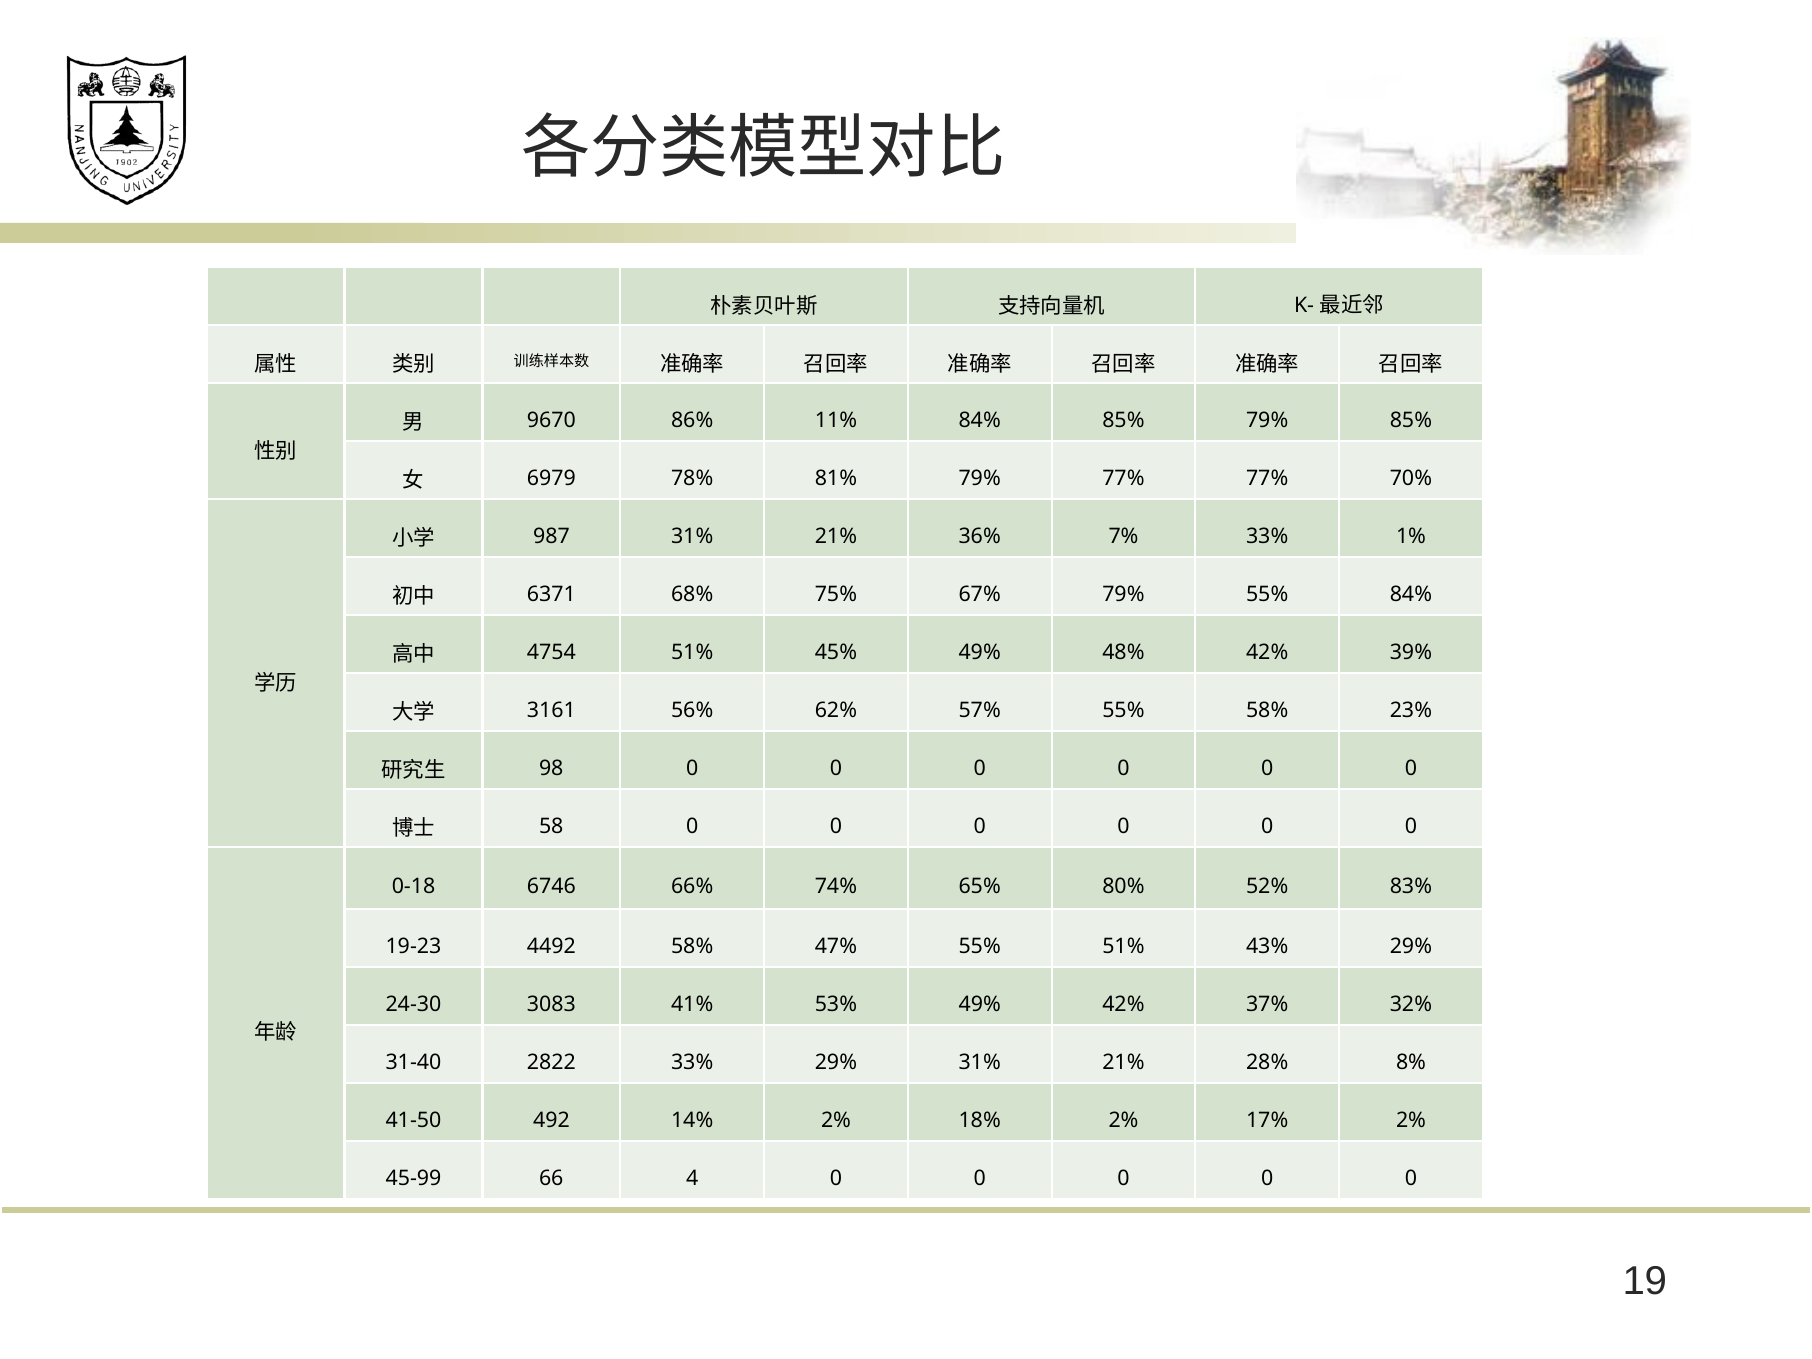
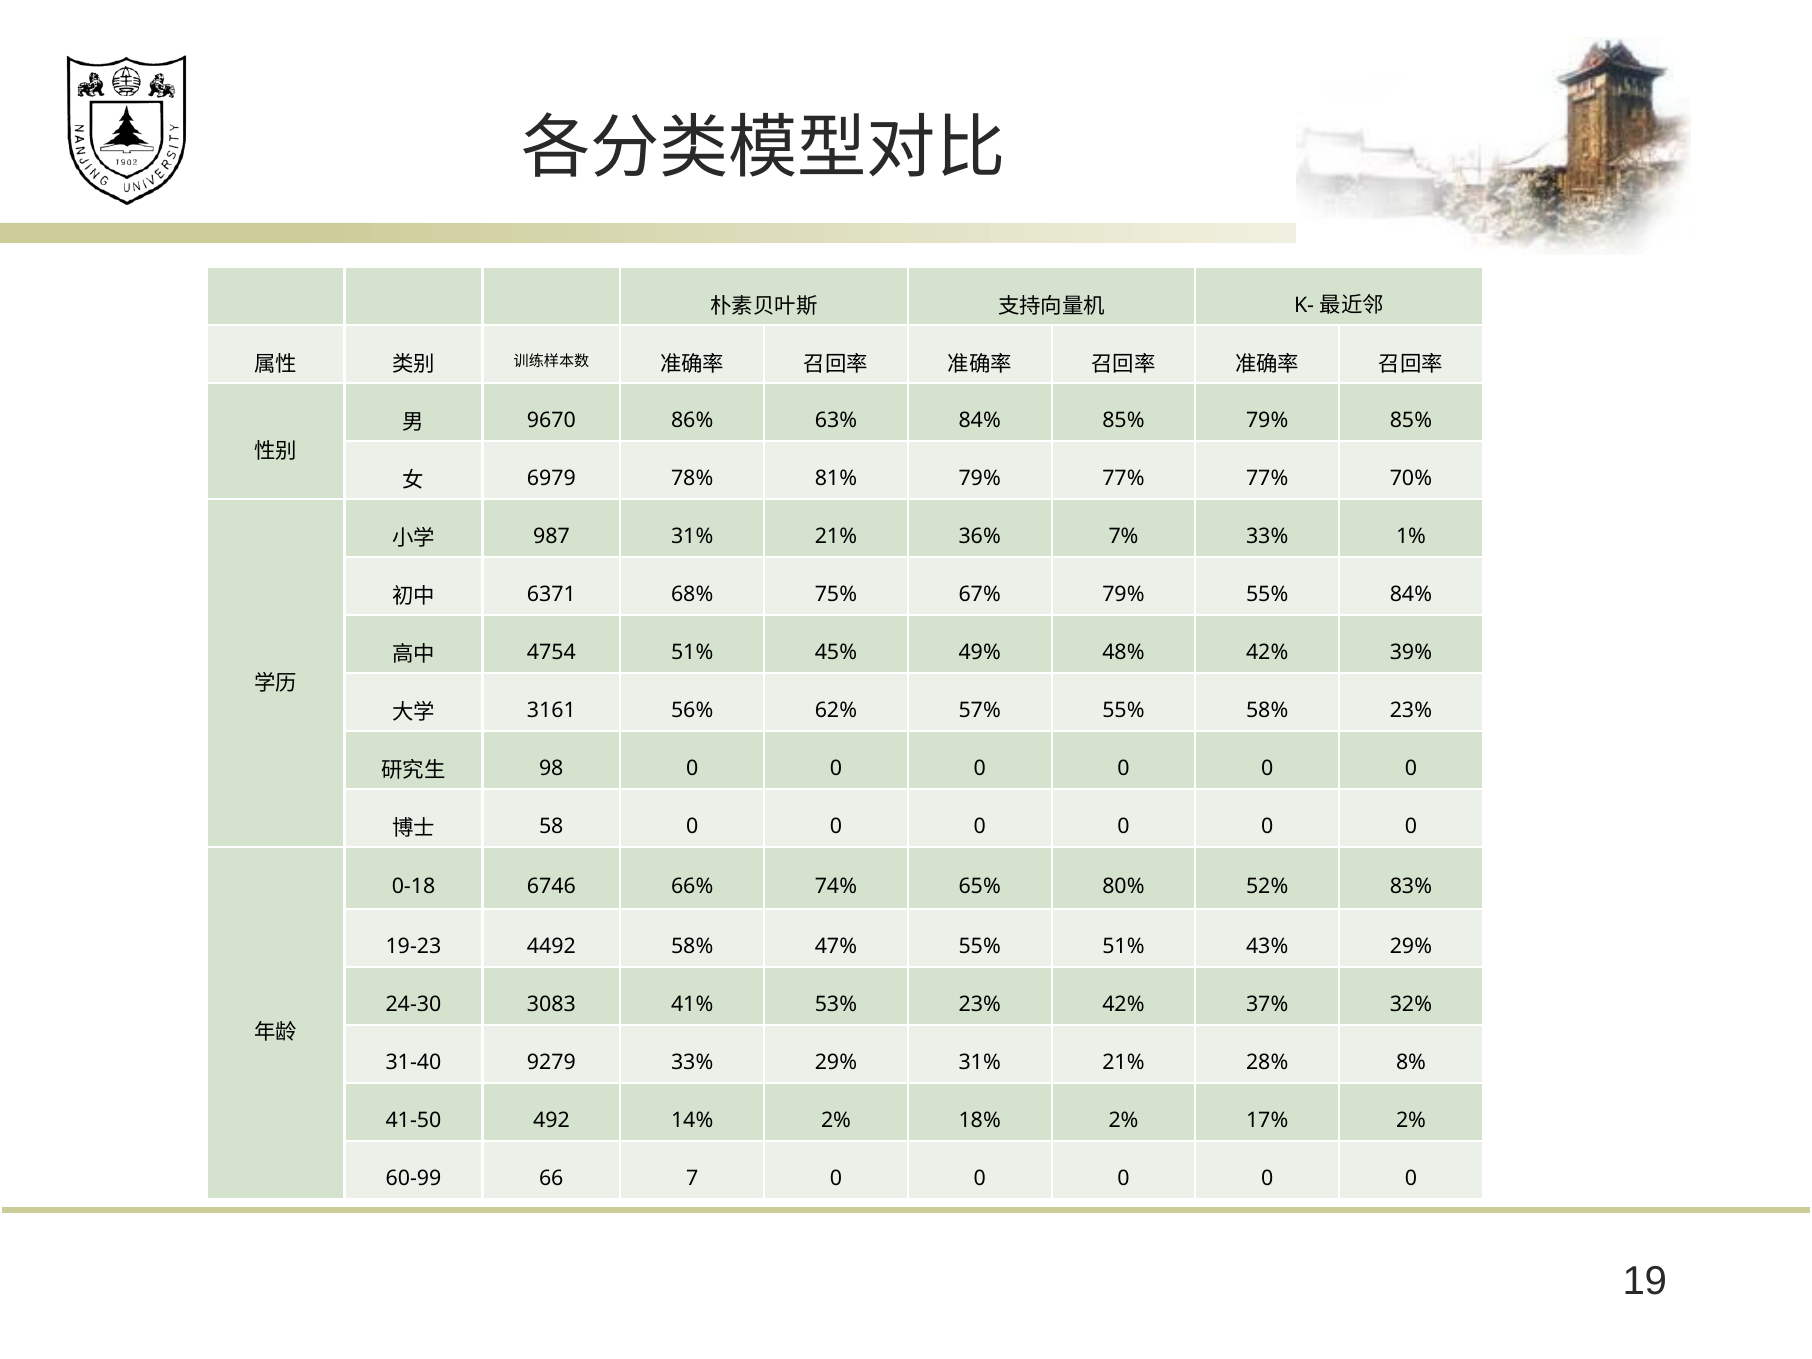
11%: 11% -> 63%
53% 49%: 49% -> 23%
2822: 2822 -> 9279
45-99: 45-99 -> 60-99
4: 4 -> 7
